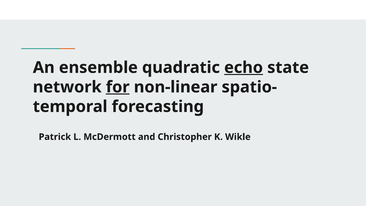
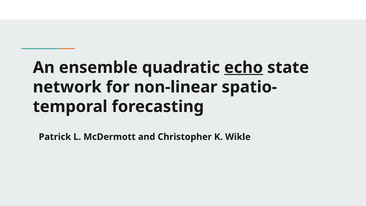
for underline: present -> none
